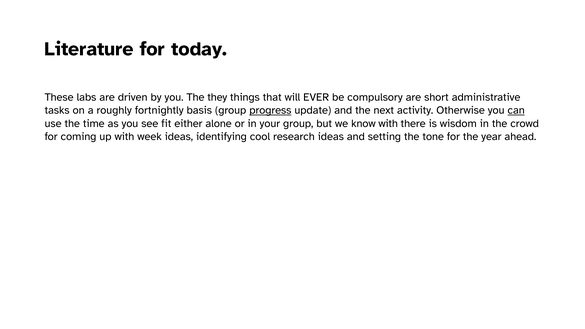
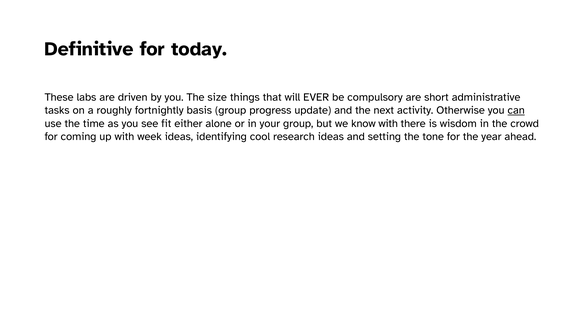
Literature: Literature -> Definitive
they: they -> size
progress underline: present -> none
